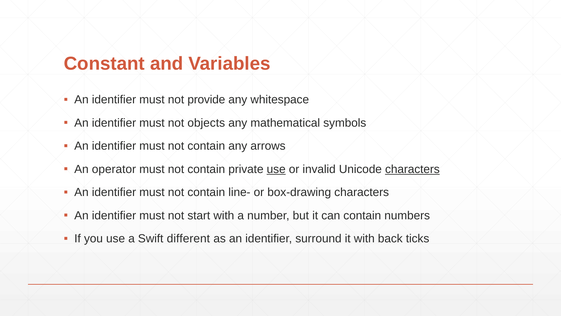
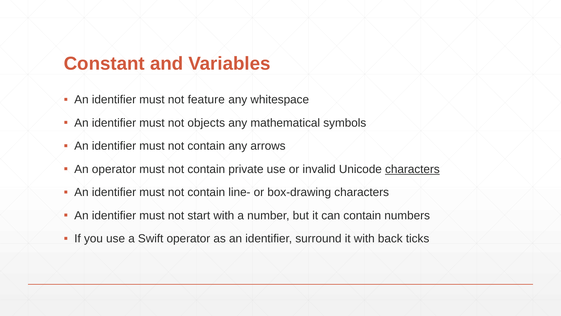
provide: provide -> feature
use at (276, 169) underline: present -> none
Swift different: different -> operator
